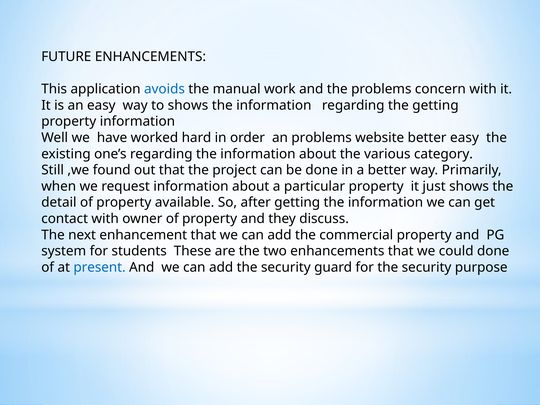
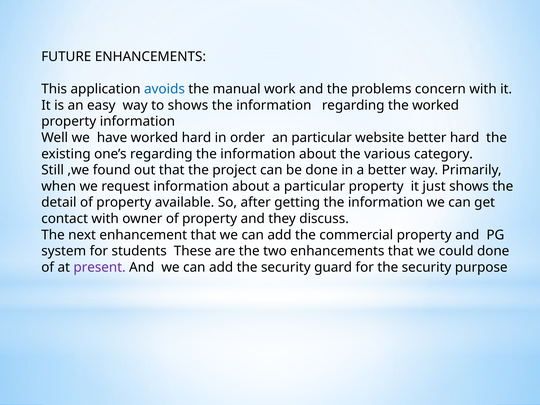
the getting: getting -> worked
an problems: problems -> particular
better easy: easy -> hard
present colour: blue -> purple
